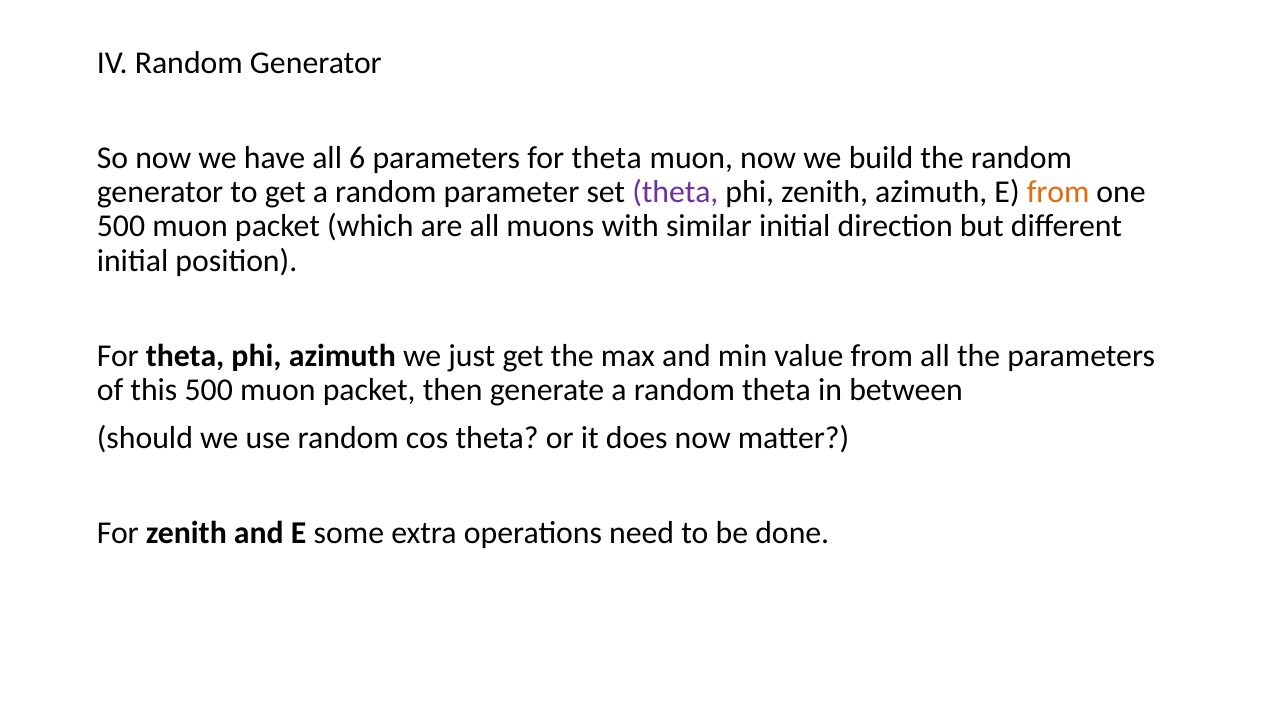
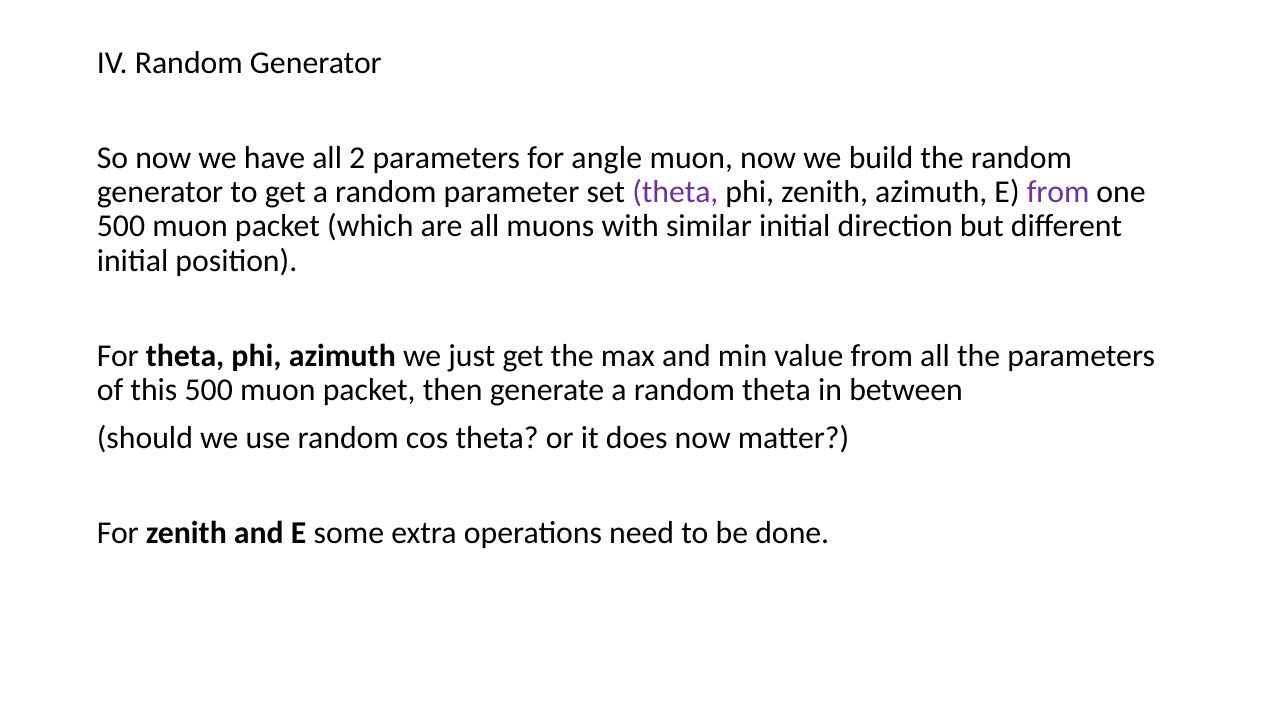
6: 6 -> 2
parameters for theta: theta -> angle
from at (1058, 192) colour: orange -> purple
